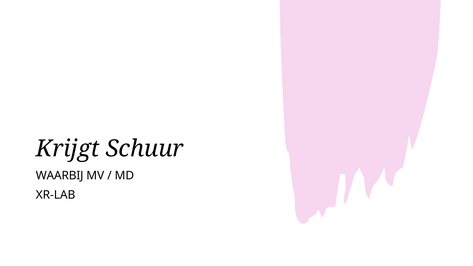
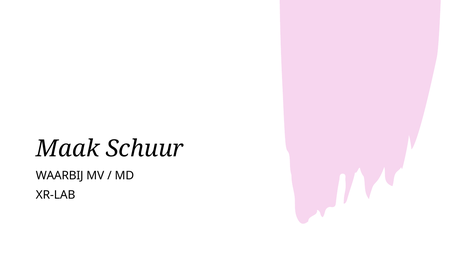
Krijgt: Krijgt -> Maak
